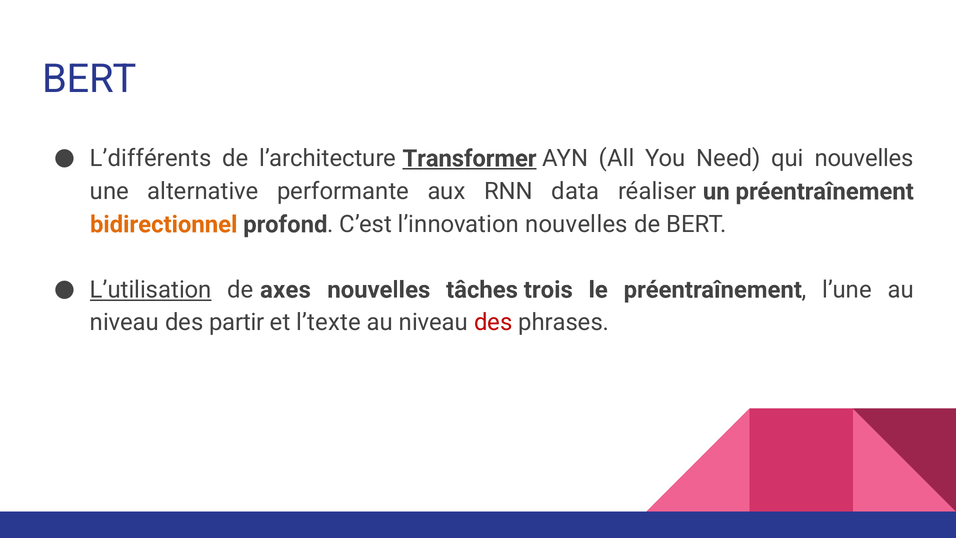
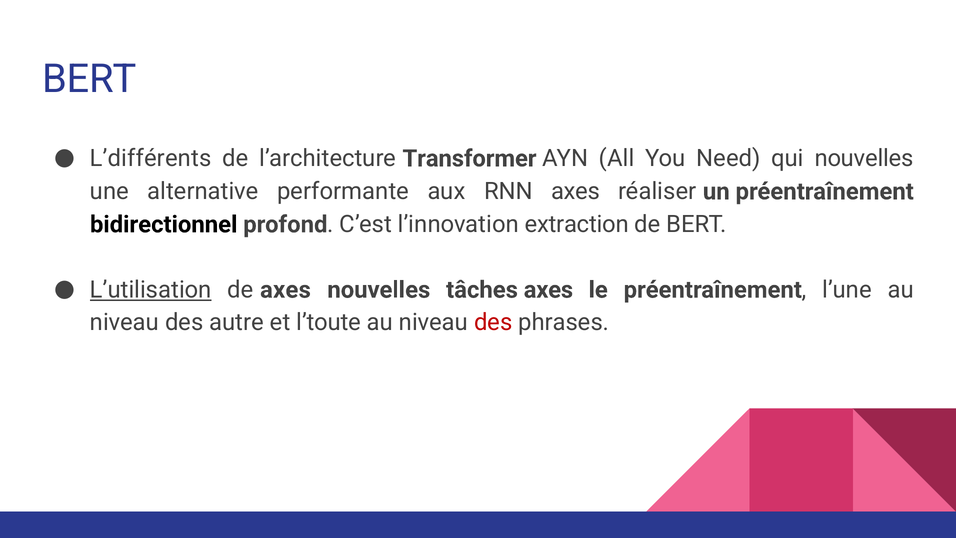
Transformer underline: present -> none
RNN data: data -> axes
bidirectionnel colour: orange -> black
l’innovation nouvelles: nouvelles -> extraction
tâches trois: trois -> axes
partir: partir -> autre
l’texte: l’texte -> l’toute
